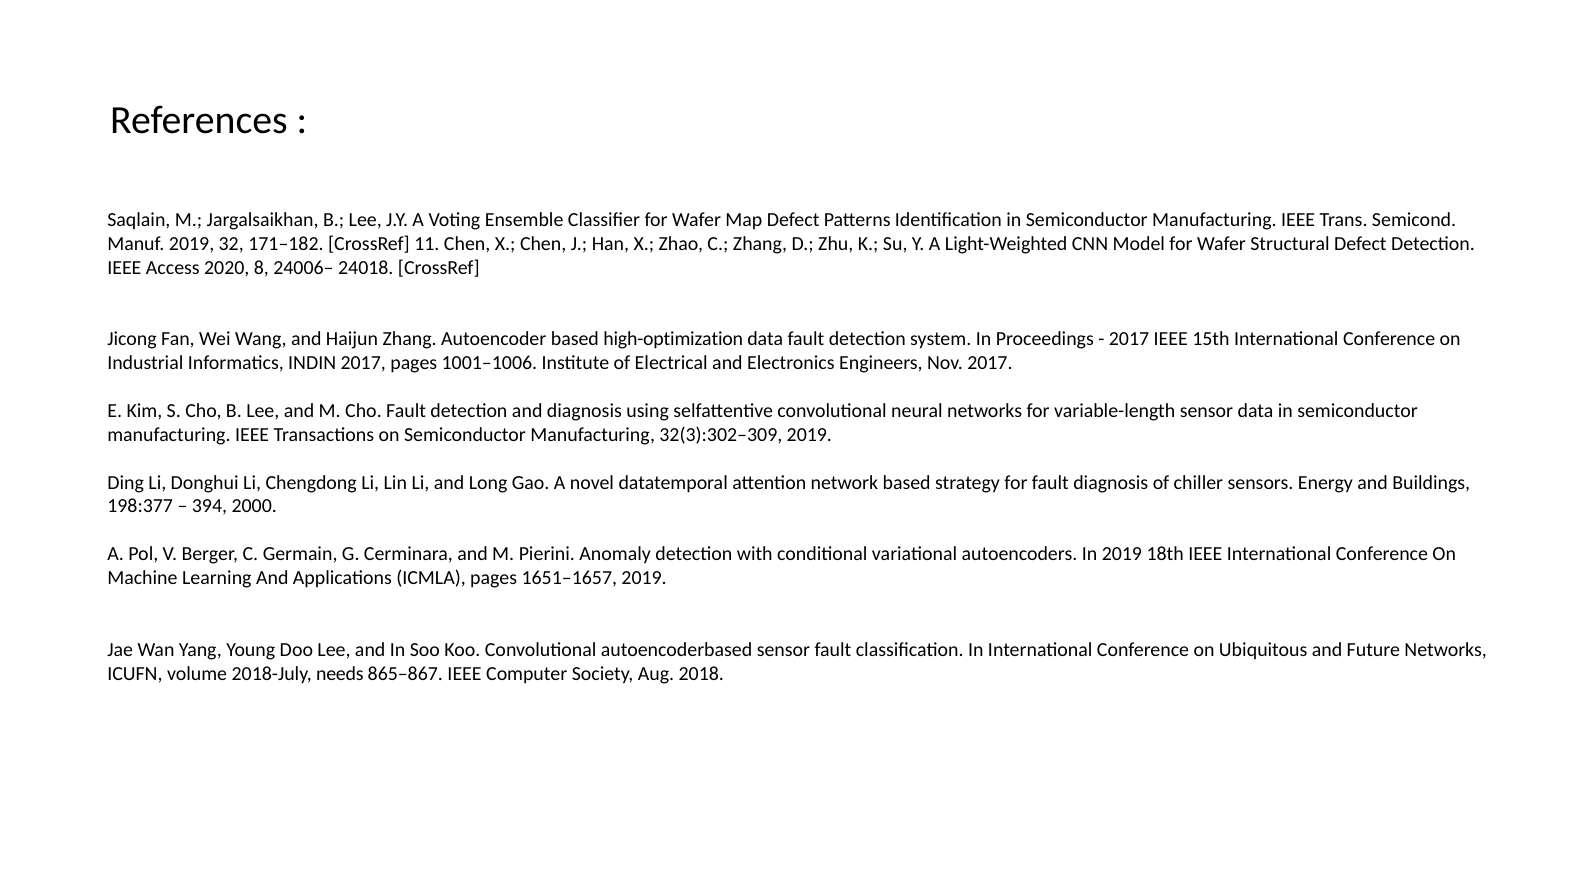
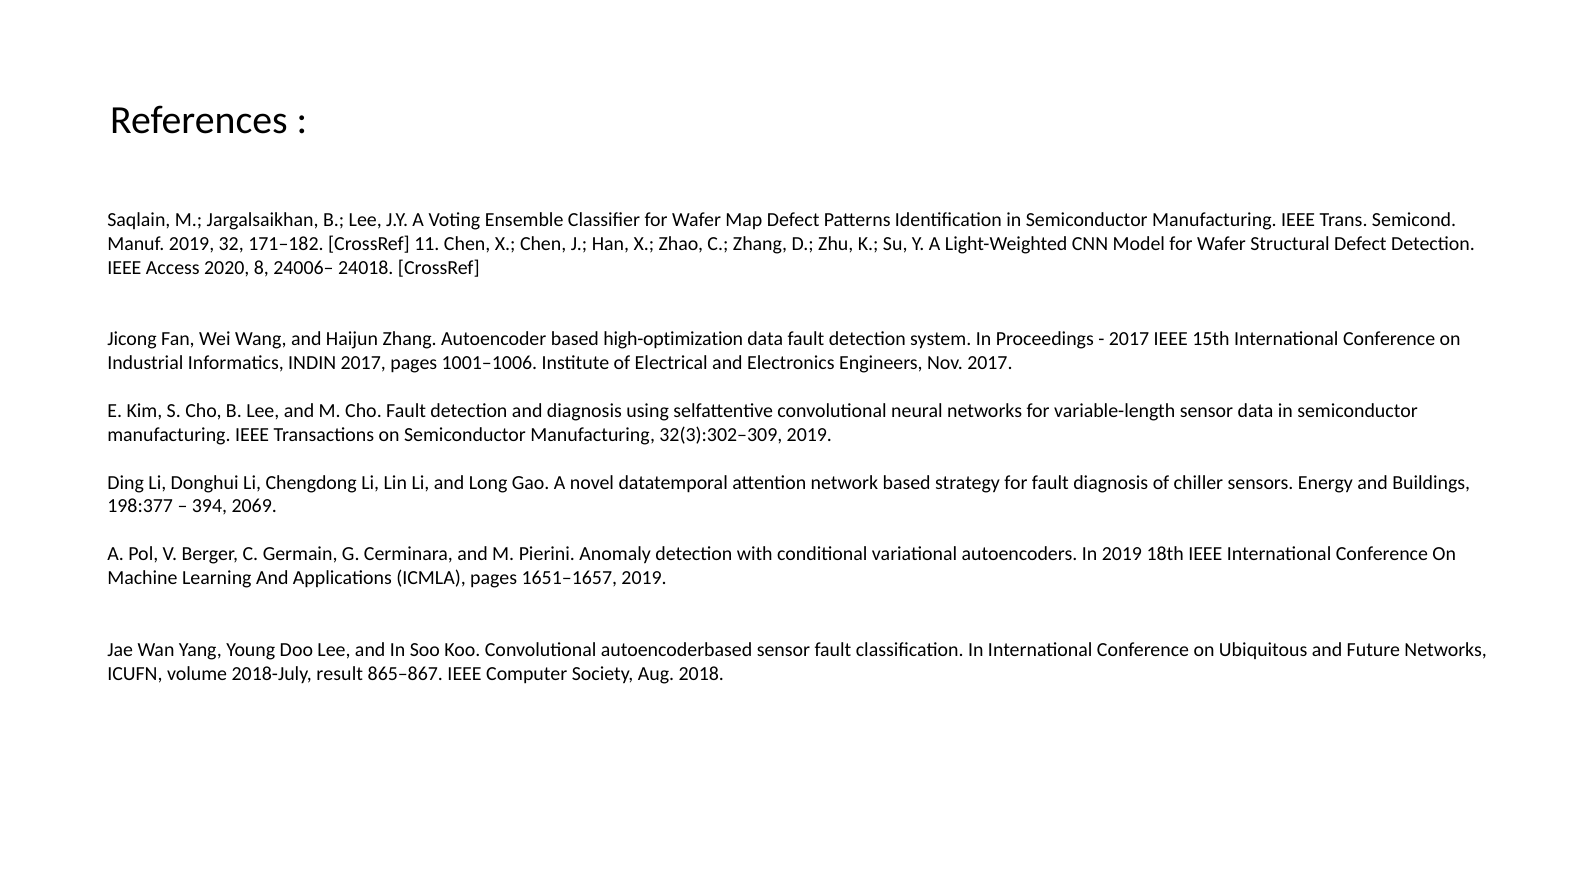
2000: 2000 -> 2069
needs: needs -> result
